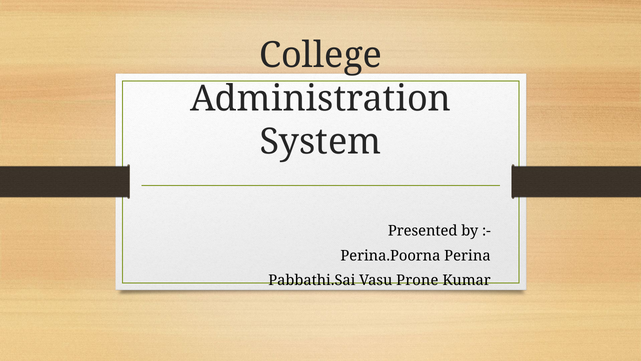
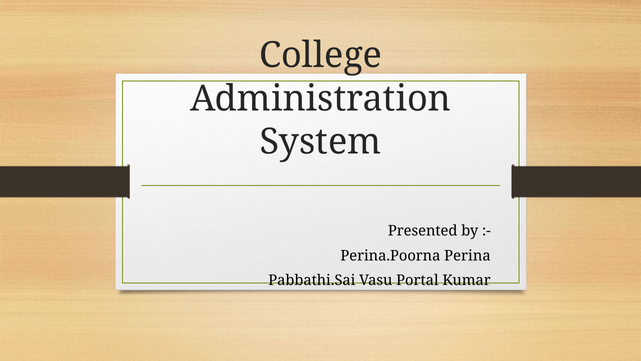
Prone: Prone -> Portal
